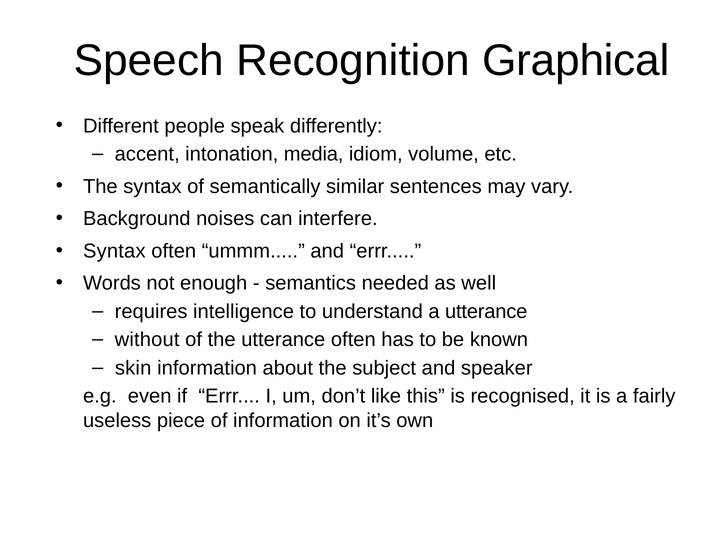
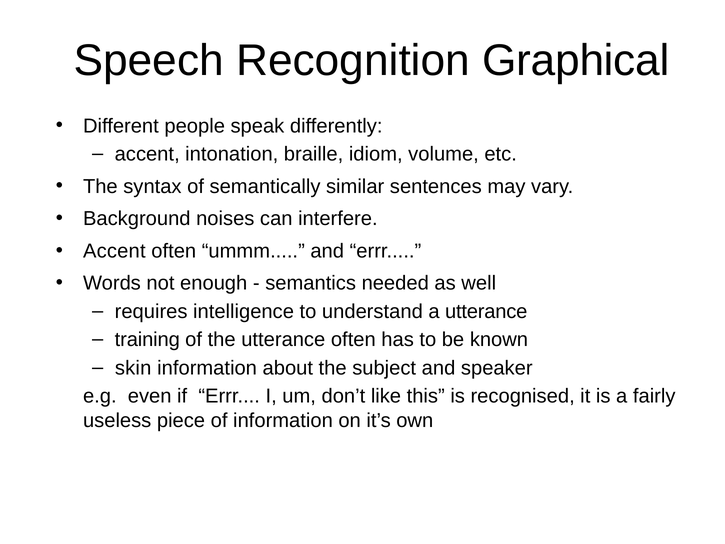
media: media -> braille
Syntax at (114, 251): Syntax -> Accent
without: without -> training
